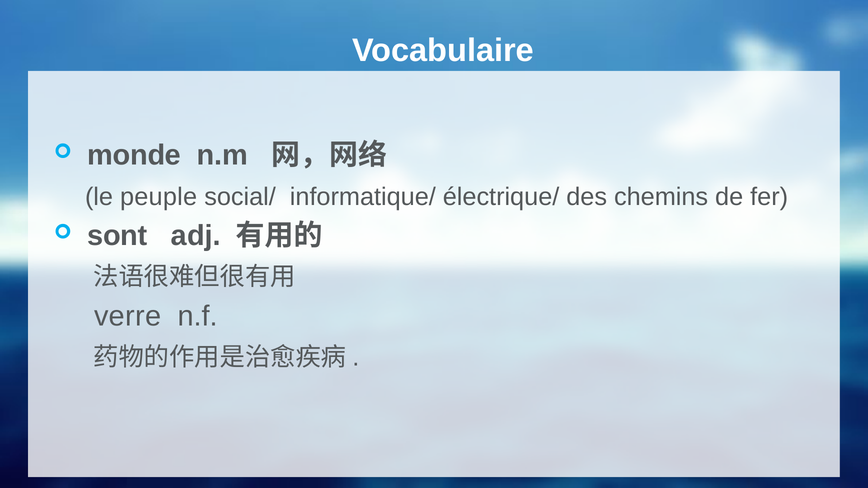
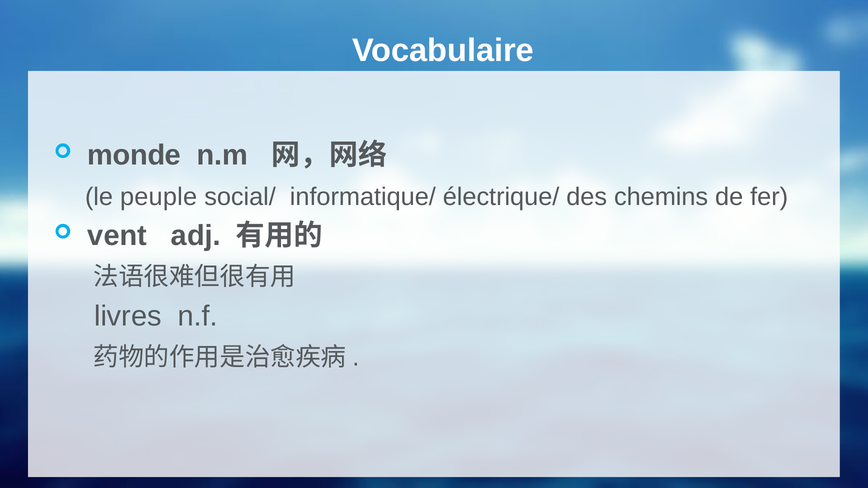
sont: sont -> vent
verre: verre -> livres
